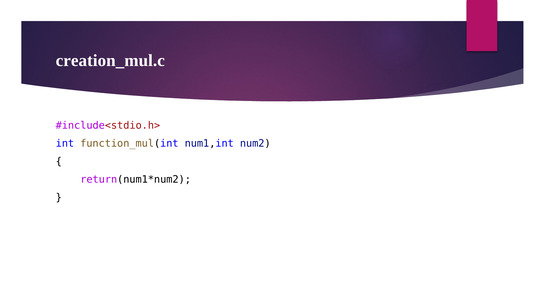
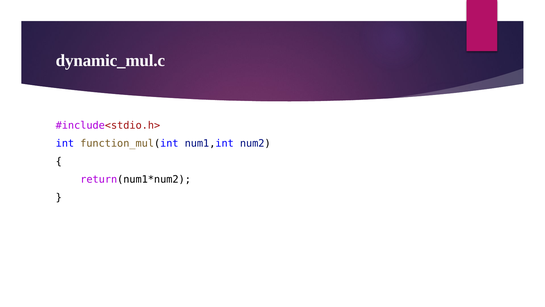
creation_mul.c: creation_mul.c -> dynamic_mul.c
